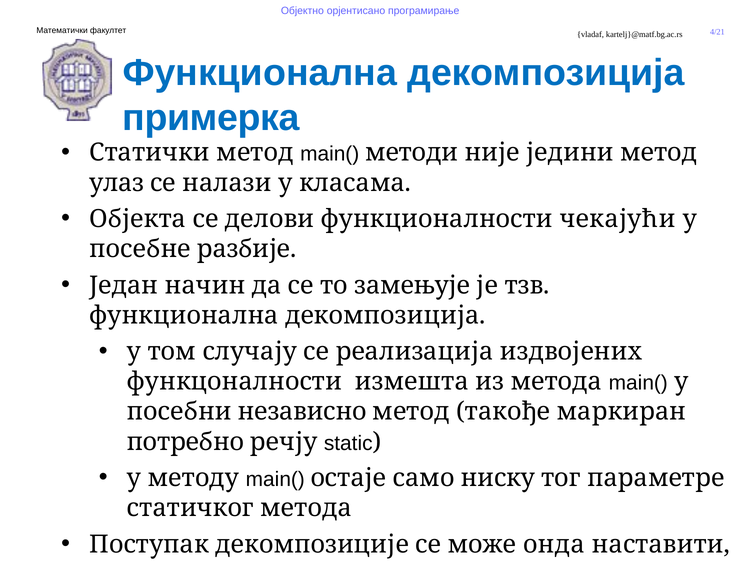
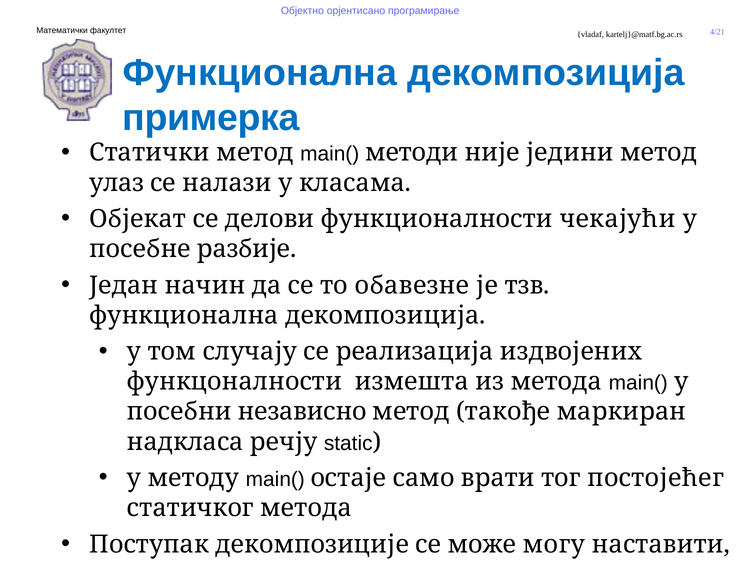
Објекта: Објекта -> Објекат
замењује: замењује -> обавезне
потребно: потребно -> надкласа
ниску: ниску -> врати
параметре: параметре -> постојећег
онда: онда -> могу
